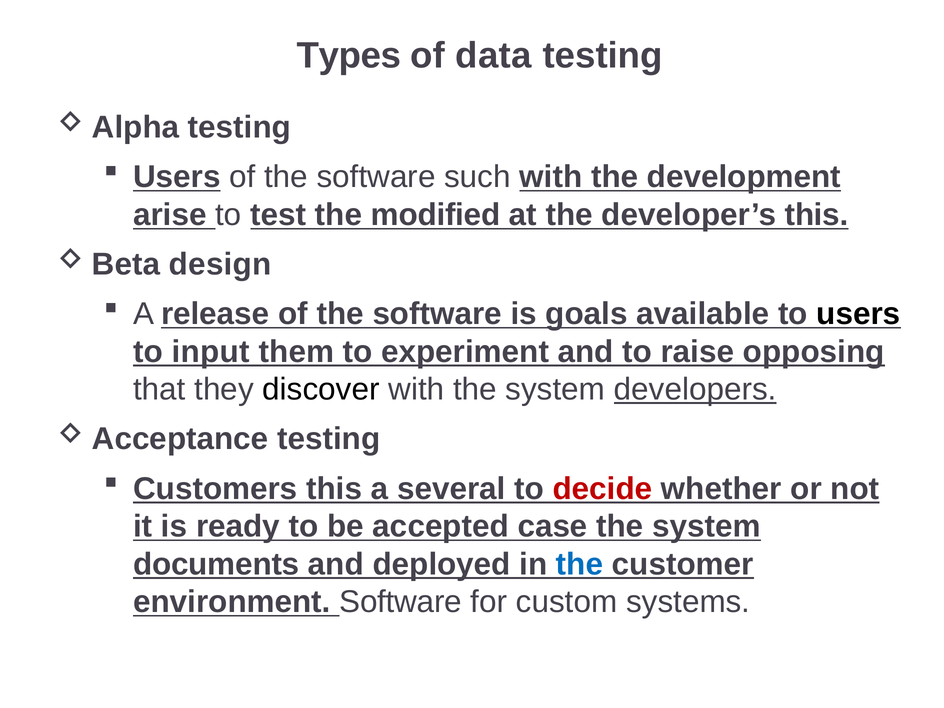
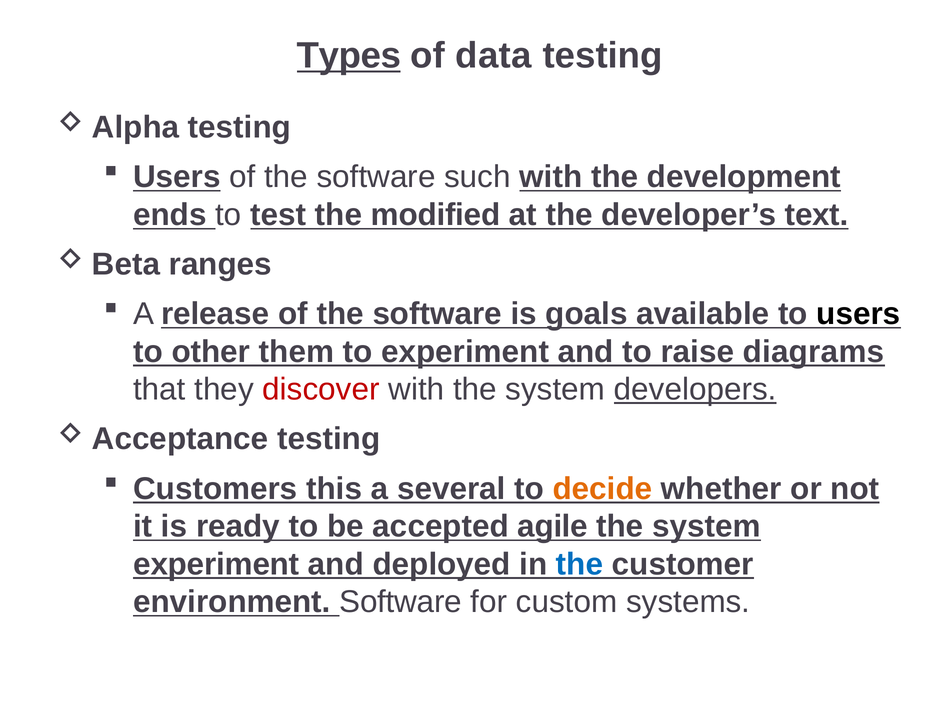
Types underline: none -> present
arise: arise -> ends
developer’s this: this -> text
design: design -> ranges
input: input -> other
opposing: opposing -> diagrams
discover colour: black -> red
decide colour: red -> orange
case: case -> agile
documents at (216, 564): documents -> experiment
